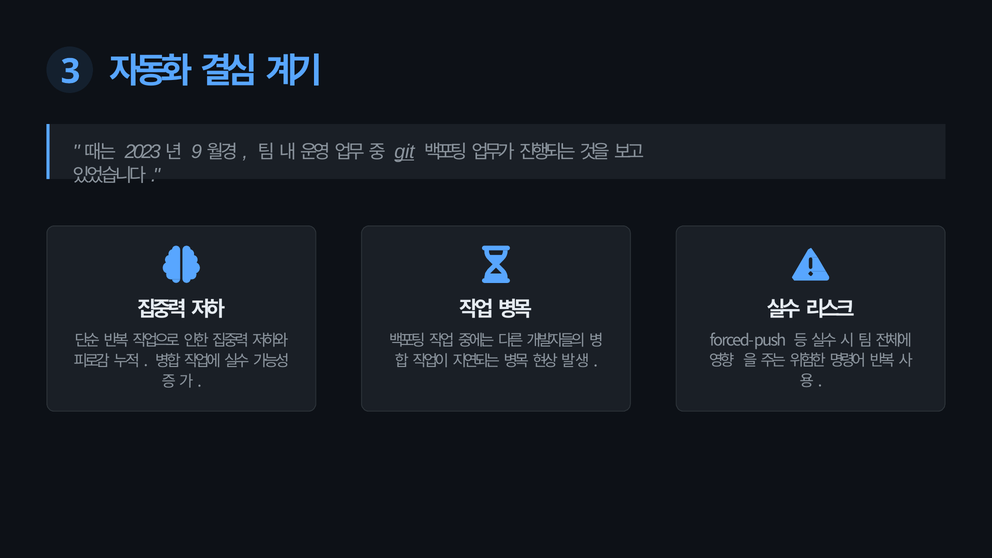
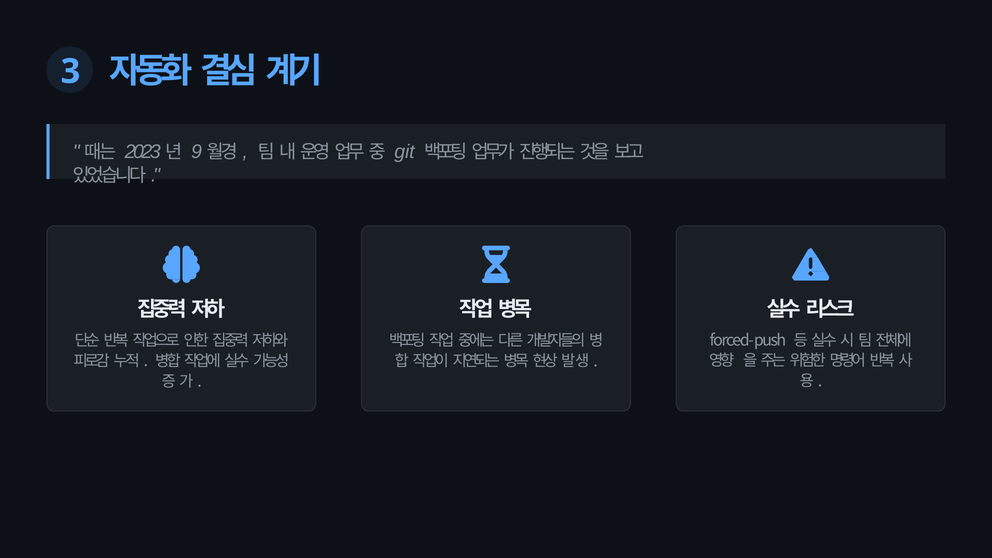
git underline: present -> none
